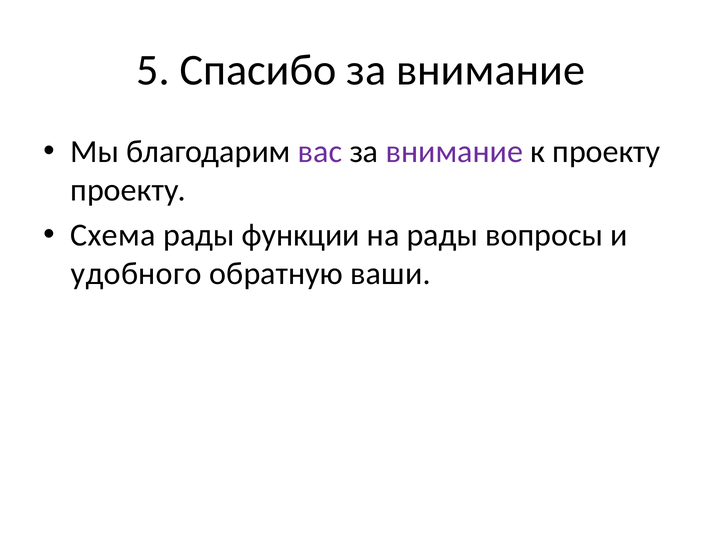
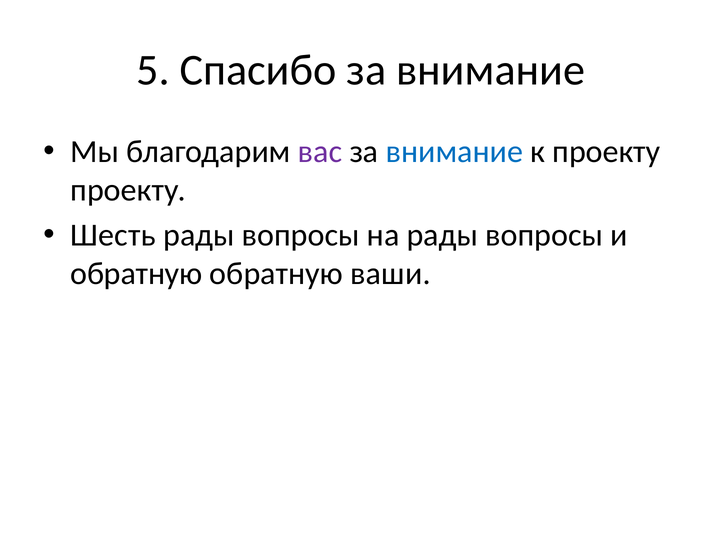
внимание at (454, 151) colour: purple -> blue
Схема: Схема -> Шесть
функции at (301, 235): функции -> вопросы
удобного at (136, 273): удобного -> обратную
